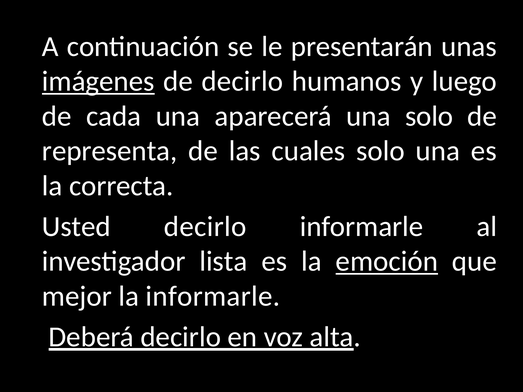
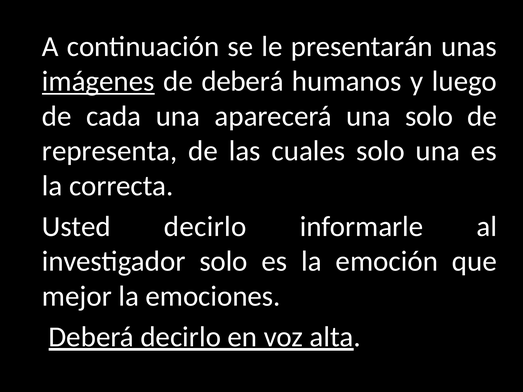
de decirlo: decirlo -> deberá
investigador lista: lista -> solo
emoción underline: present -> none
la informarle: informarle -> emociones
